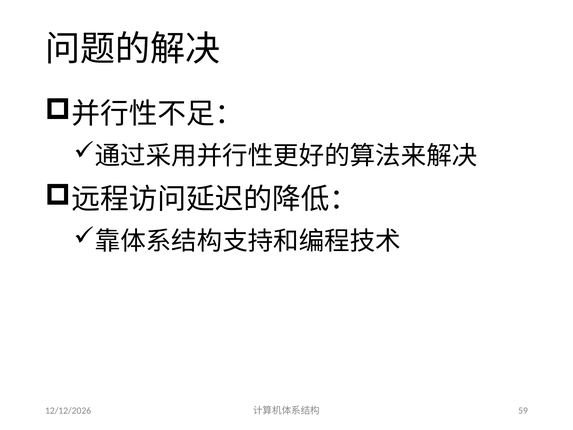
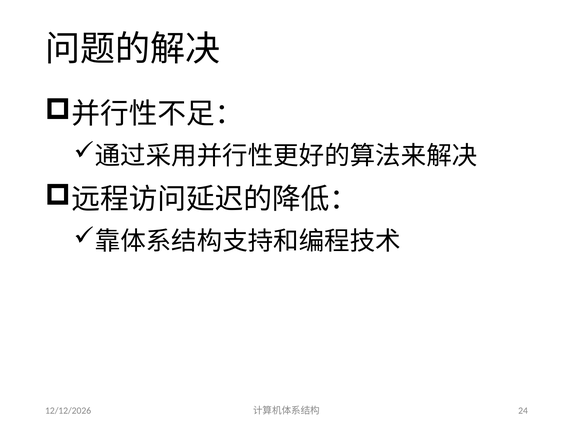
59: 59 -> 24
